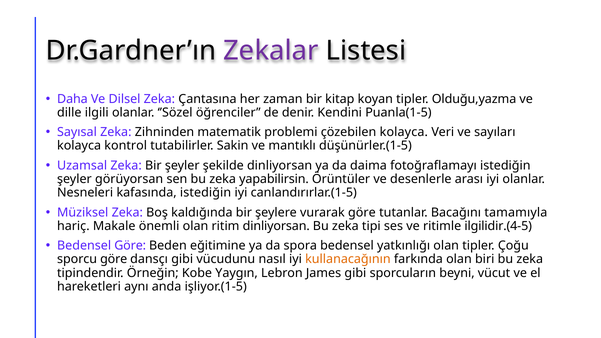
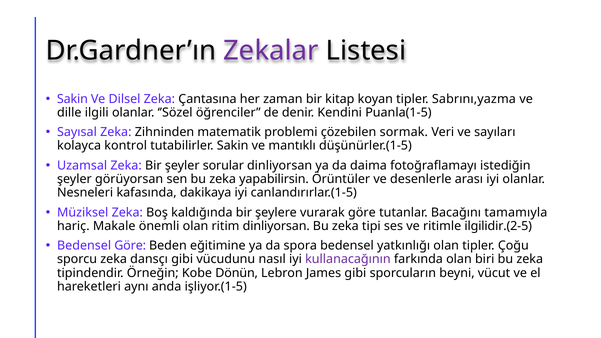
Daha at (72, 99): Daha -> Sakin
Olduğu,yazma: Olduğu,yazma -> Sabrını,yazma
çözebilen kolayca: kolayca -> sormak
şekilde: şekilde -> sorular
kafasında istediğin: istediğin -> dakikaya
ilgilidir.(4-5: ilgilidir.(4-5 -> ilgilidir.(2-5
sporcu göre: göre -> zeka
kullanacağının colour: orange -> purple
Yaygın: Yaygın -> Dönün
